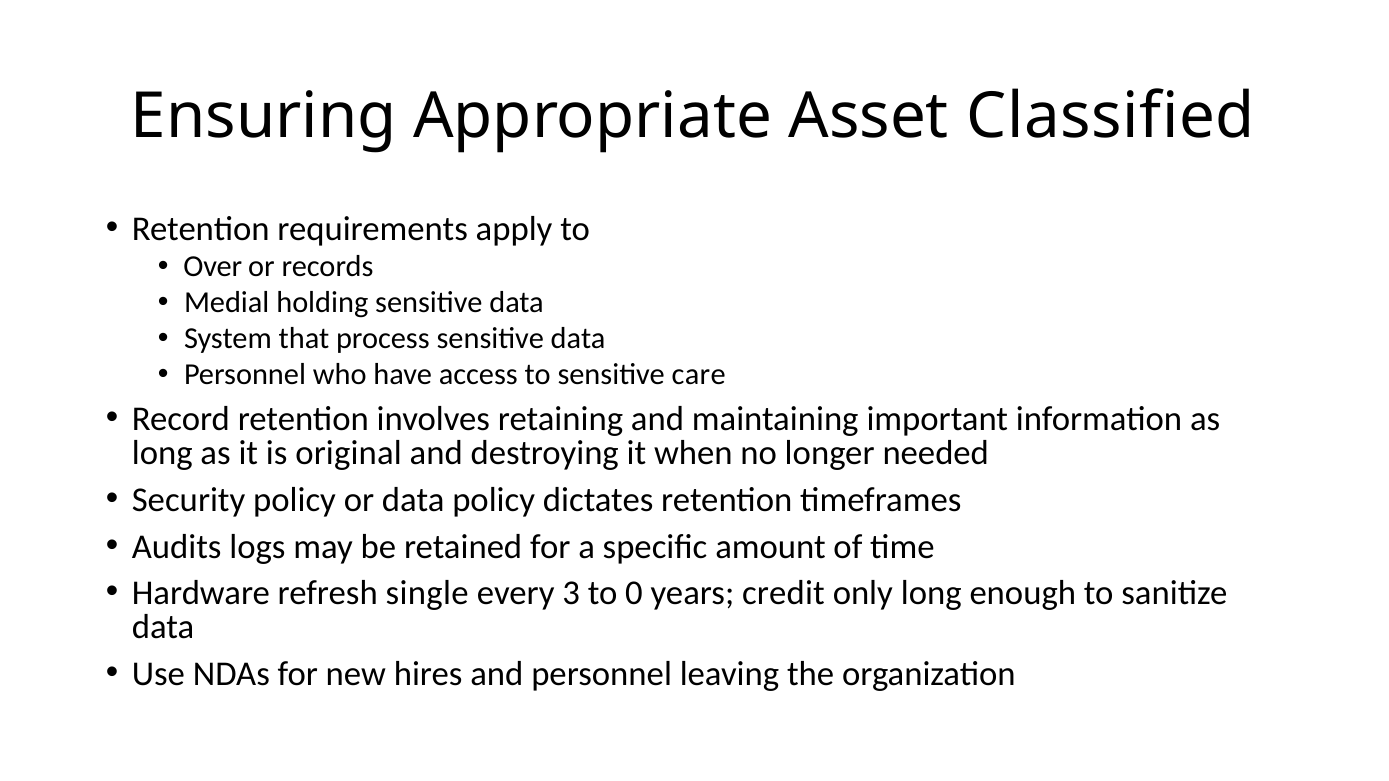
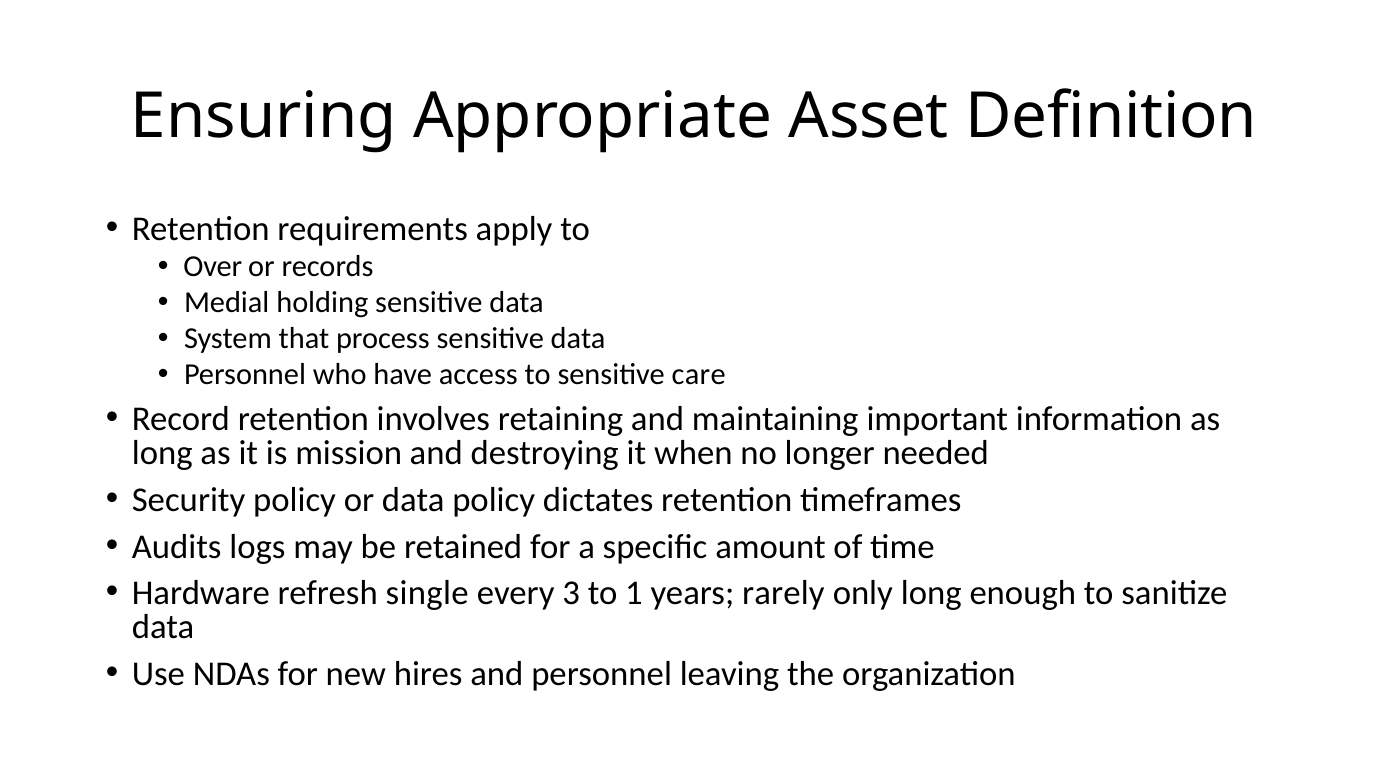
Classified: Classified -> Definition
original: original -> mission
0: 0 -> 1
credit: credit -> rarely
